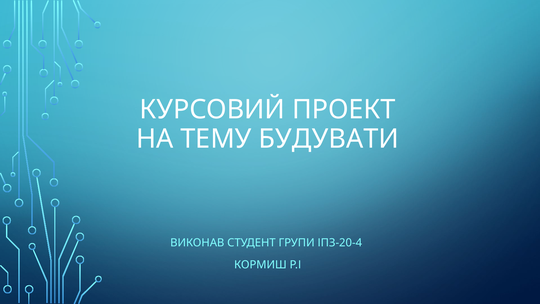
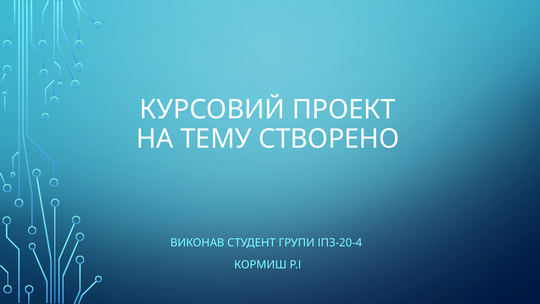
БУДУВАТИ: БУДУВАТИ -> СТВОРЕНО
